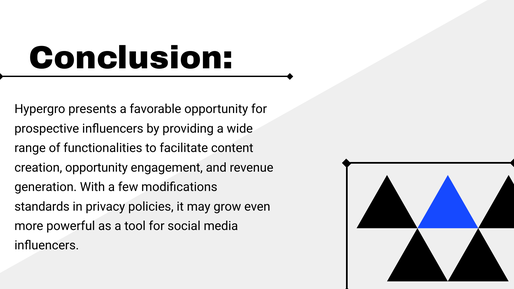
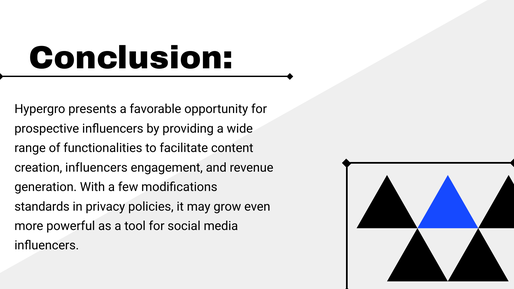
creation opportunity: opportunity -> influencers
